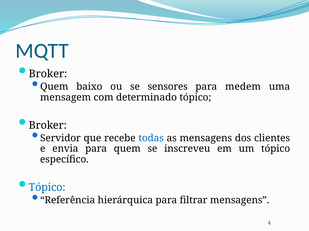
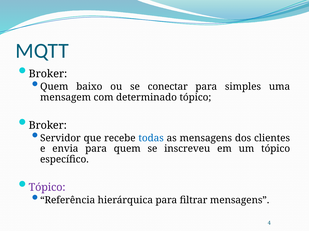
sensores: sensores -> conectar
medem: medem -> simples
Tópico at (47, 188) colour: blue -> purple
